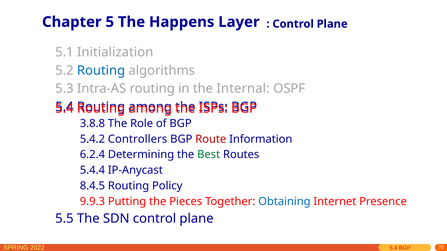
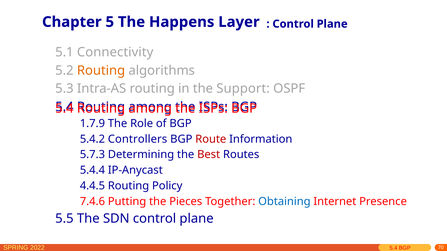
Initialization: Initialization -> Connectivity
Routing at (101, 71) colour: blue -> orange
Internal: Internal -> Support
3.8.8: 3.8.8 -> 1.7.9
6.2.4: 6.2.4 -> 5.7.3
Best colour: green -> red
8.4.5: 8.4.5 -> 4.4.5
9.9.3: 9.9.3 -> 7.4.6
